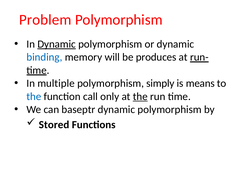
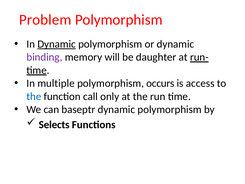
binding colour: blue -> purple
produces: produces -> daughter
simply: simply -> occurs
means: means -> access
the at (140, 96) underline: present -> none
Stored: Stored -> Selects
